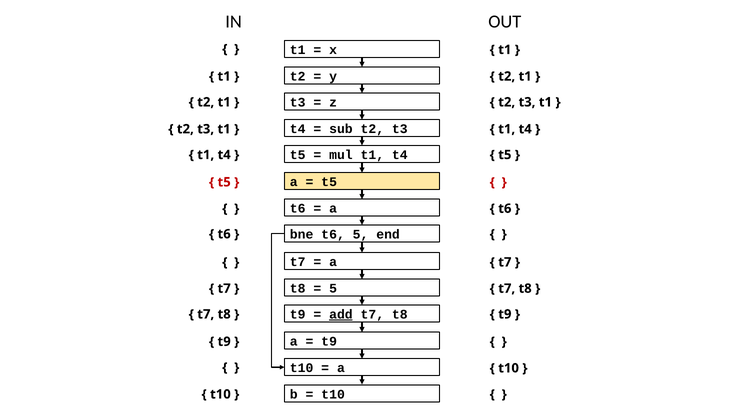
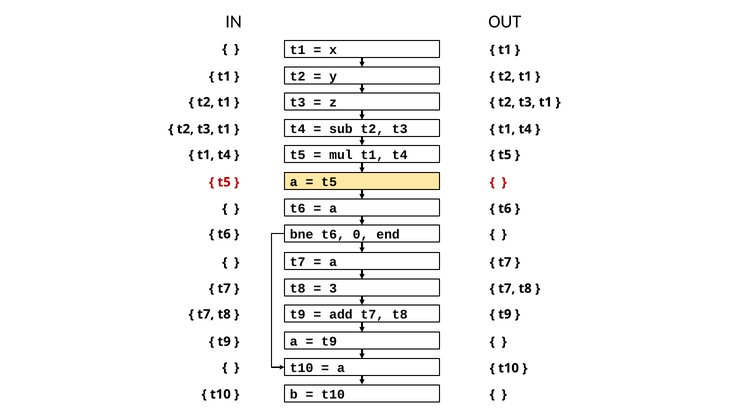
t6 5: 5 -> 0
5 at (333, 289): 5 -> 3
add underline: present -> none
